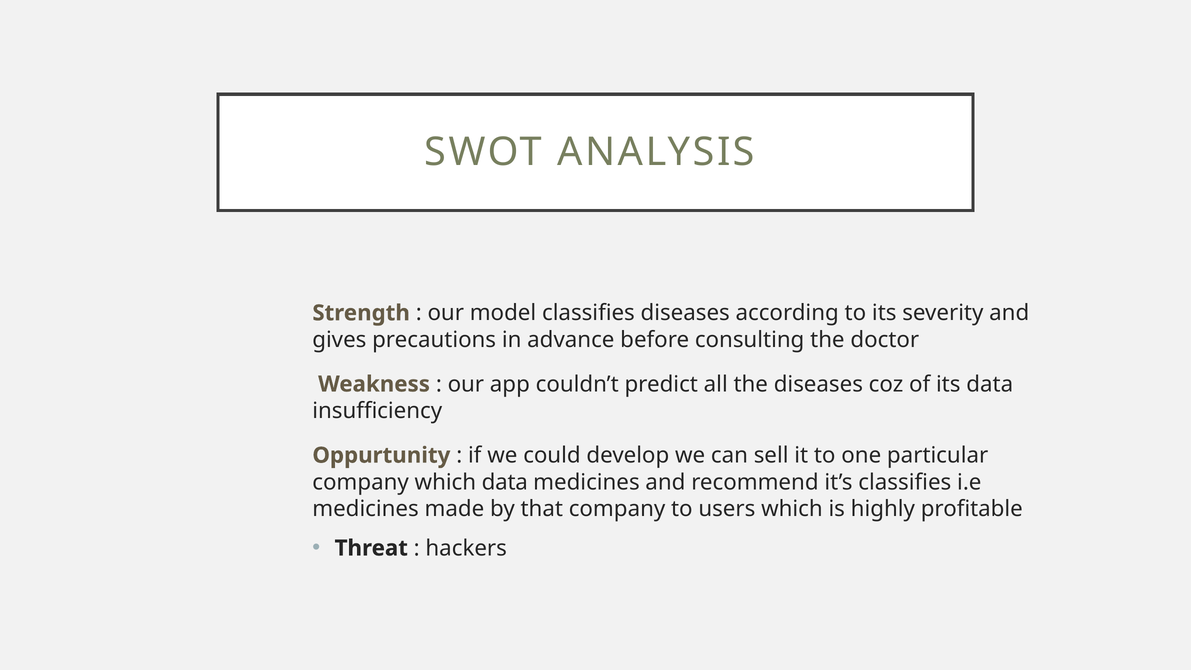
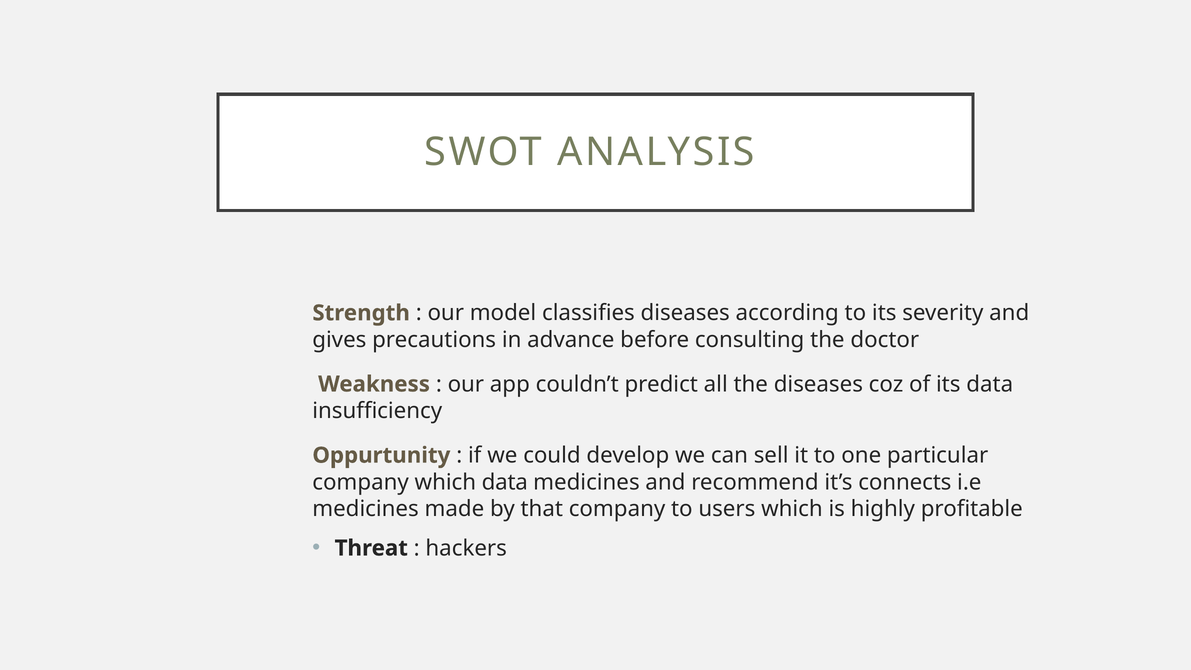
it’s classifies: classifies -> connects
